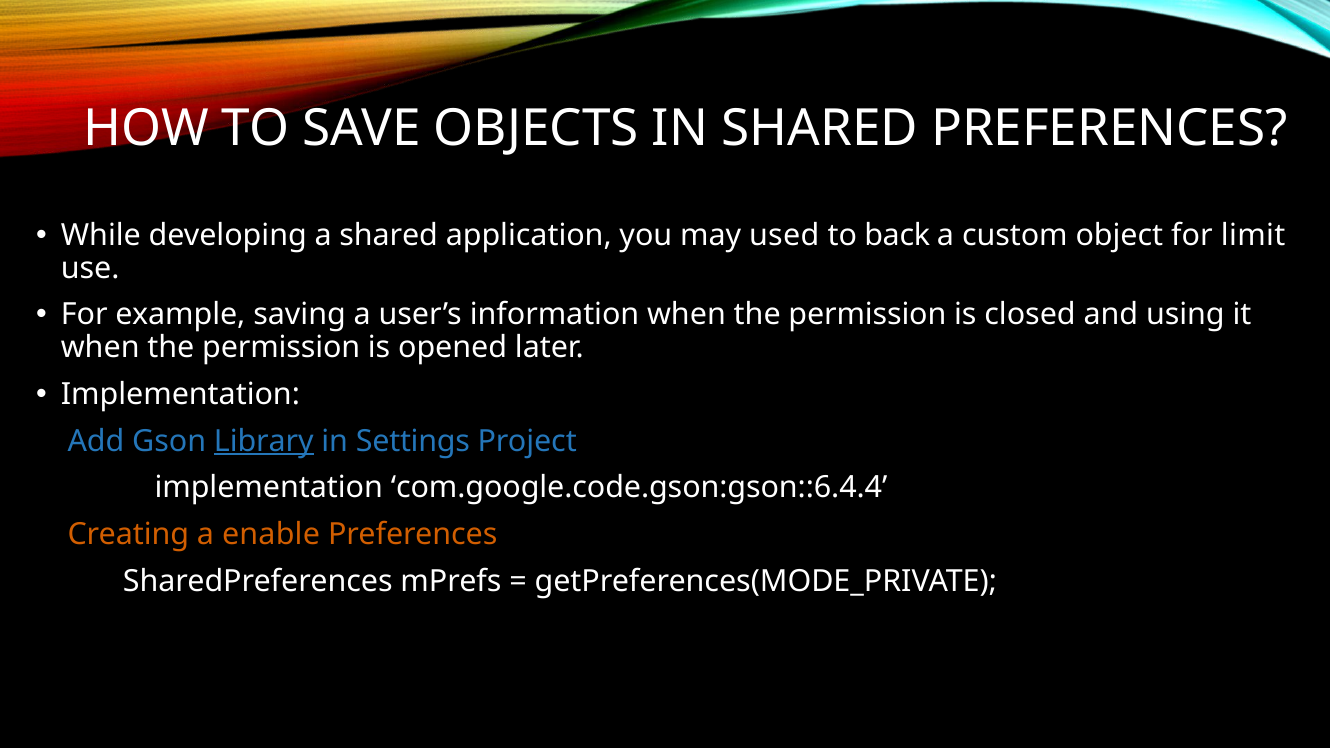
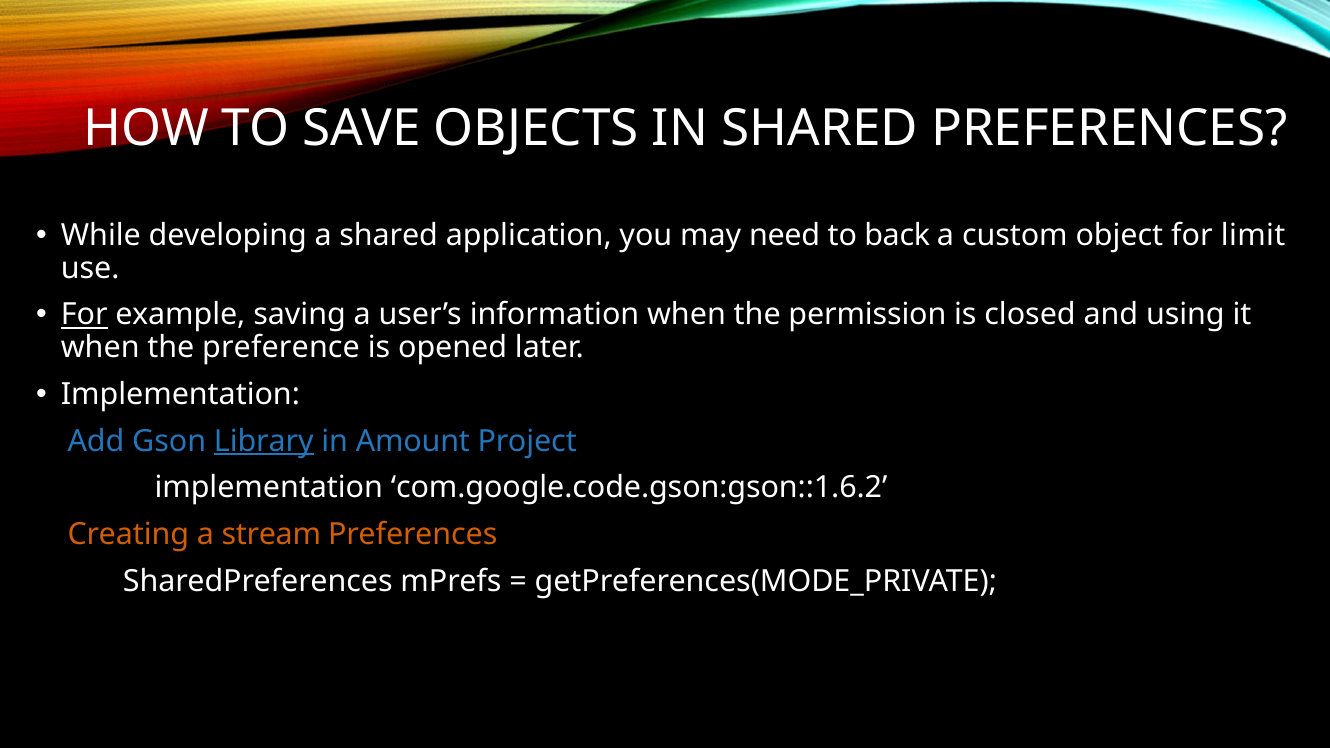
used: used -> need
For at (84, 315) underline: none -> present
permission at (281, 348): permission -> preference
Settings: Settings -> Amount
com.google.code.gson:gson::6.4.4: com.google.code.gson:gson::6.4.4 -> com.google.code.gson:gson::1.6.2
enable: enable -> stream
